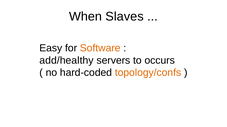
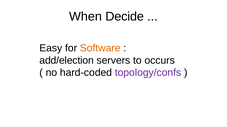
Slaves: Slaves -> Decide
add/healthy: add/healthy -> add/election
topology/confs colour: orange -> purple
